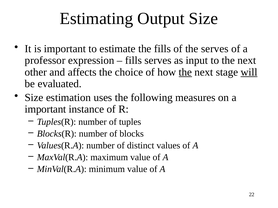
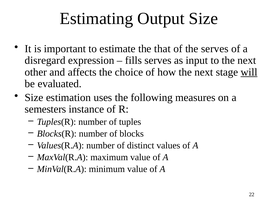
the fills: fills -> that
professor: professor -> disregard
the at (185, 72) underline: present -> none
important at (45, 109): important -> semesters
